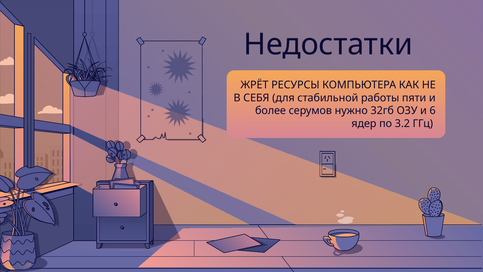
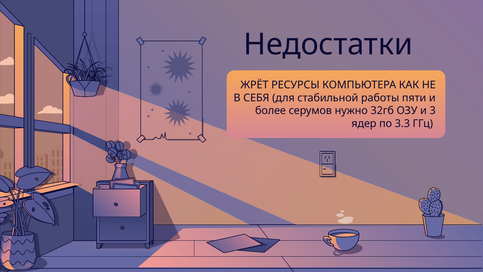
6: 6 -> 3
3.2: 3.2 -> 3.3
